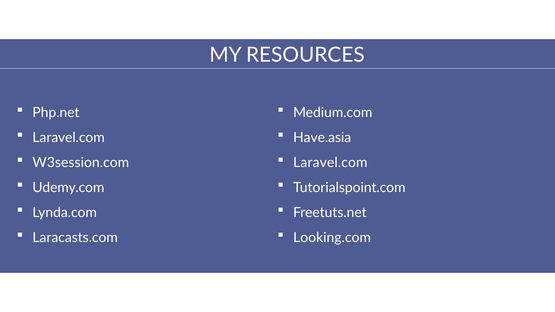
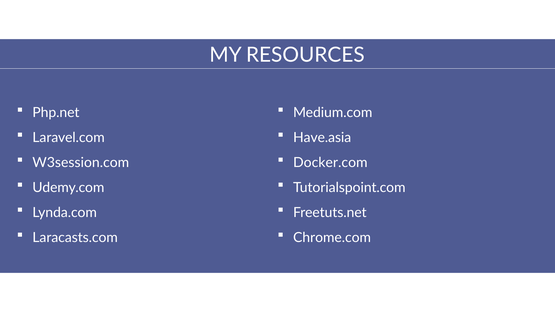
Laravel.com at (330, 163): Laravel.com -> Docker.com
Looking.com: Looking.com -> Chrome.com
